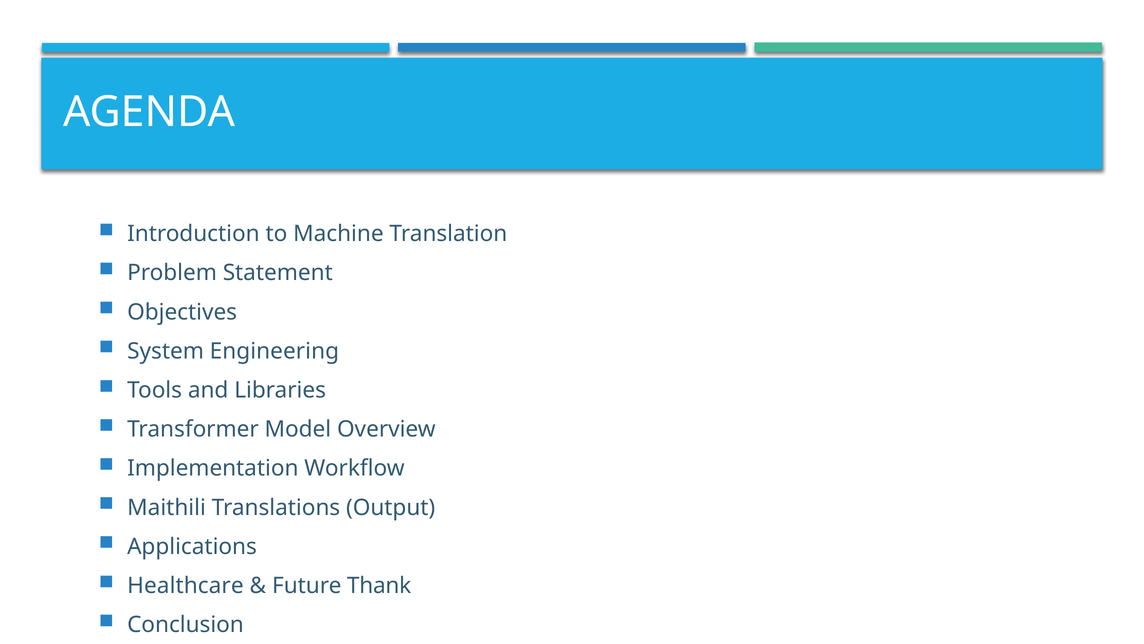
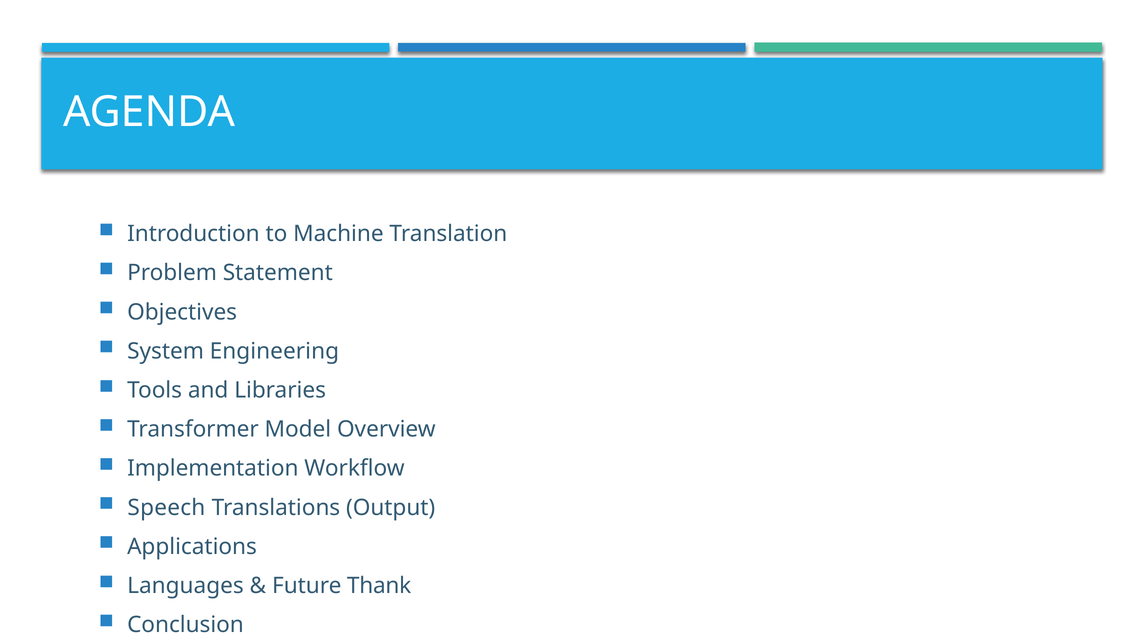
Maithili: Maithili -> Speech
Healthcare: Healthcare -> Languages
